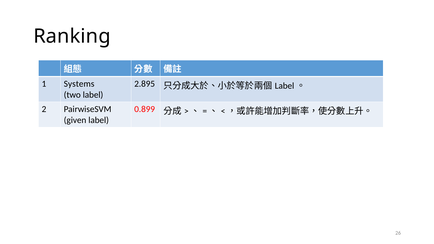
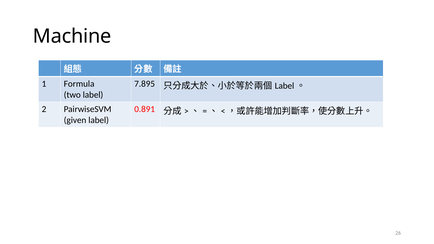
Ranking: Ranking -> Machine
Systems: Systems -> Formula
2.895: 2.895 -> 7.895
0.899: 0.899 -> 0.891
